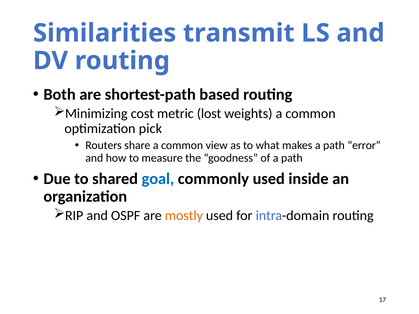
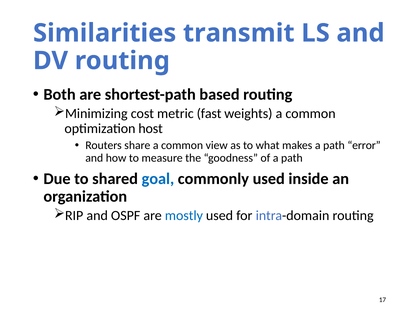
lost: lost -> fast
pick: pick -> host
mostly colour: orange -> blue
